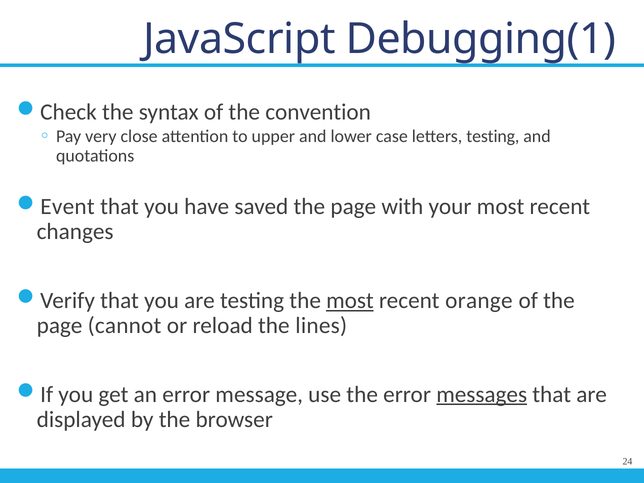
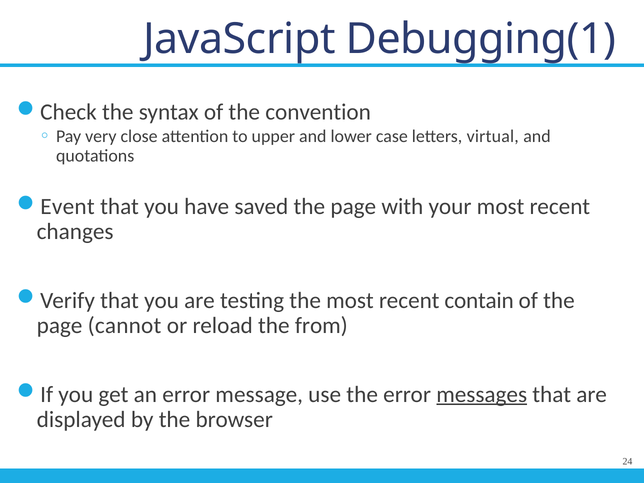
letters testing: testing -> virtual
most at (350, 301) underline: present -> none
orange: orange -> contain
lines: lines -> from
